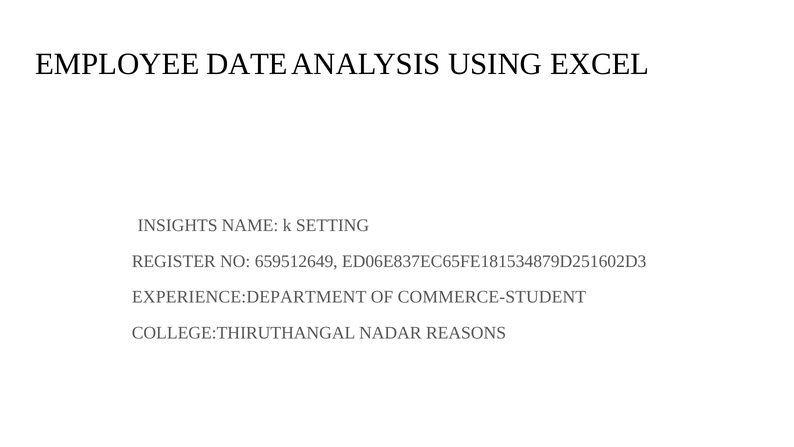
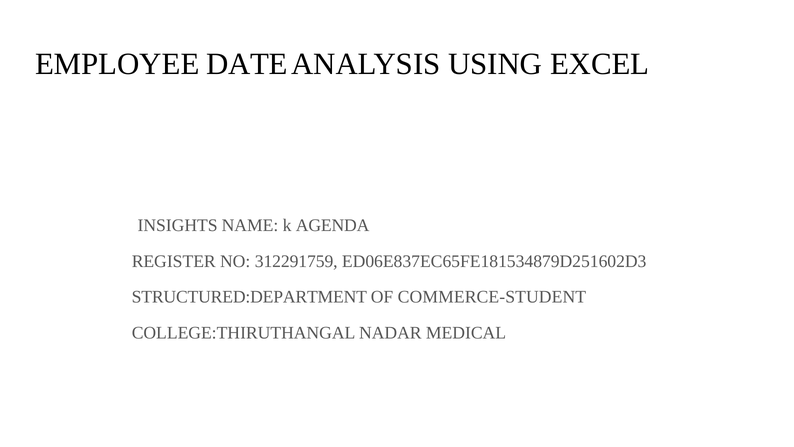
SETTING: SETTING -> AGENDA
659512649: 659512649 -> 312291759
EXPERIENCE:DEPARTMENT: EXPERIENCE:DEPARTMENT -> STRUCTURED:DEPARTMENT
REASONS: REASONS -> MEDICAL
